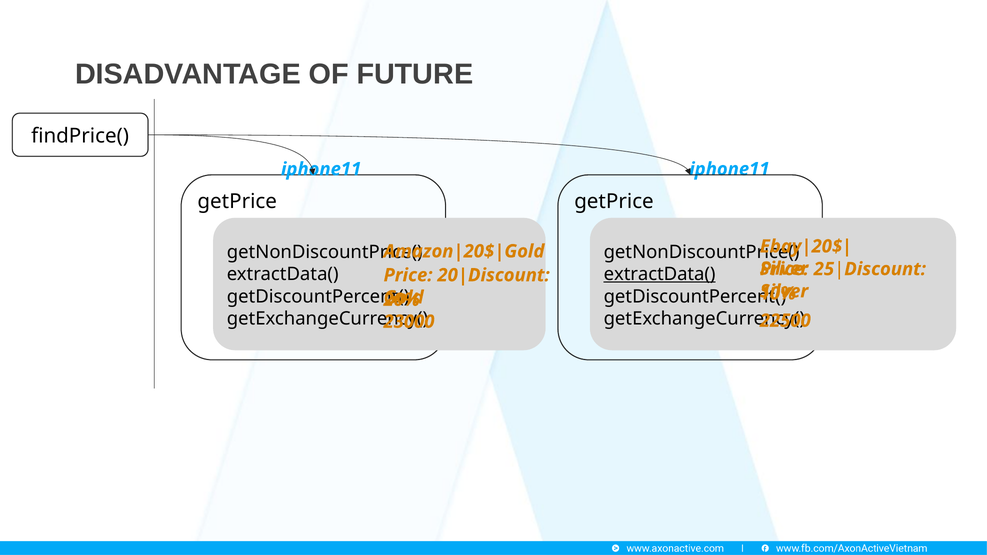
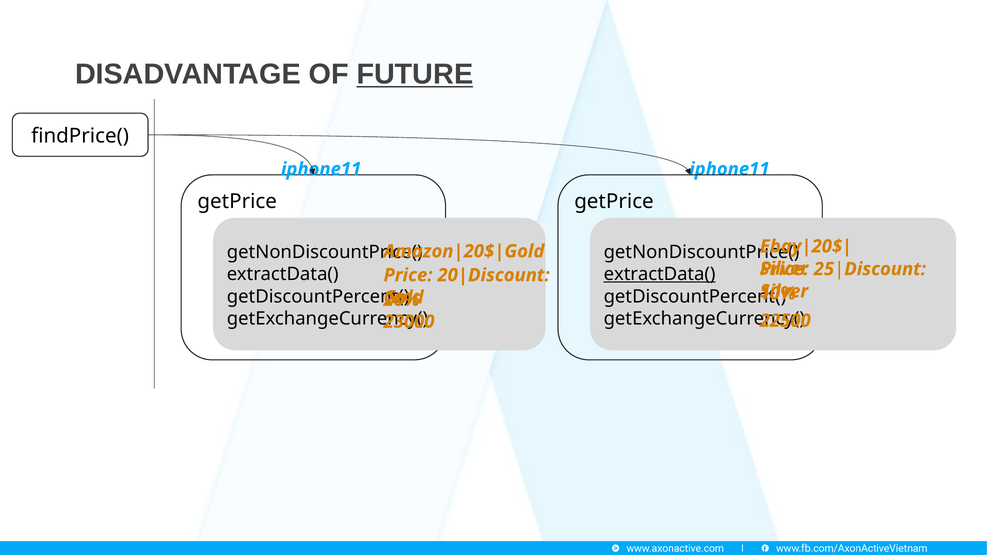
FUTURE underline: none -> present
